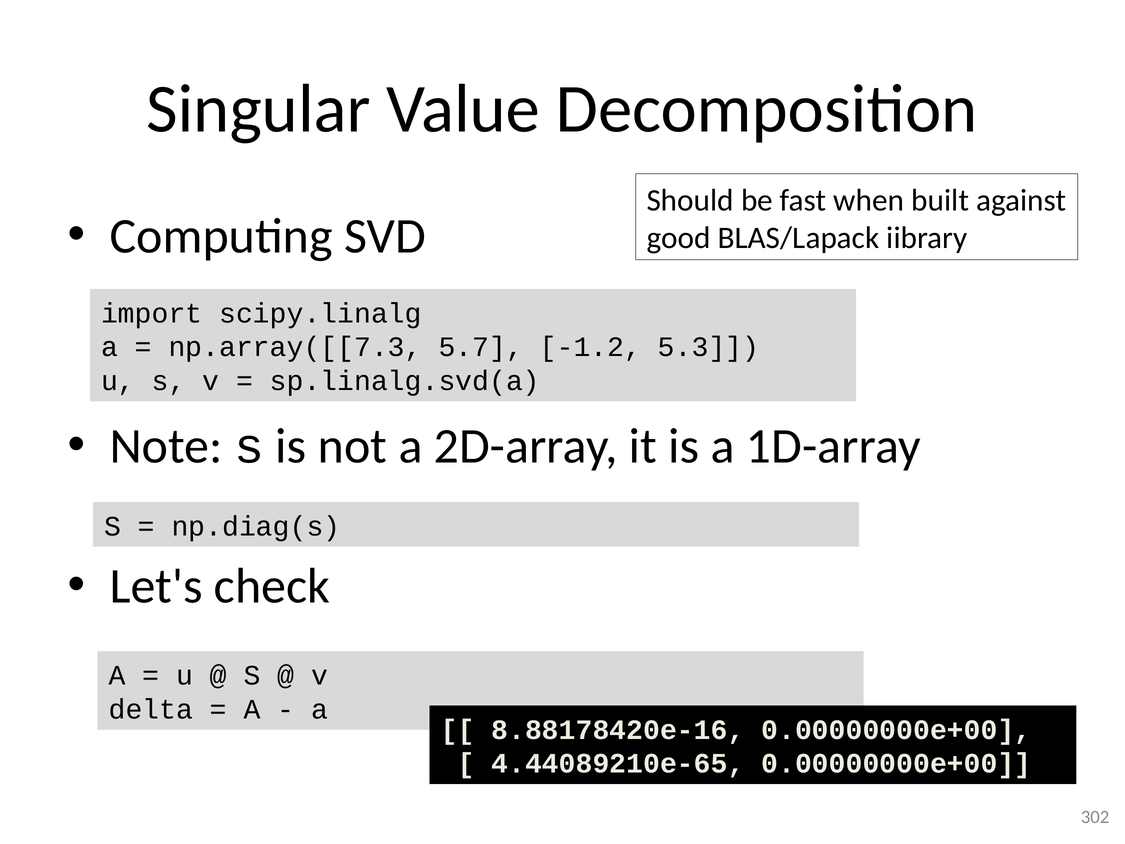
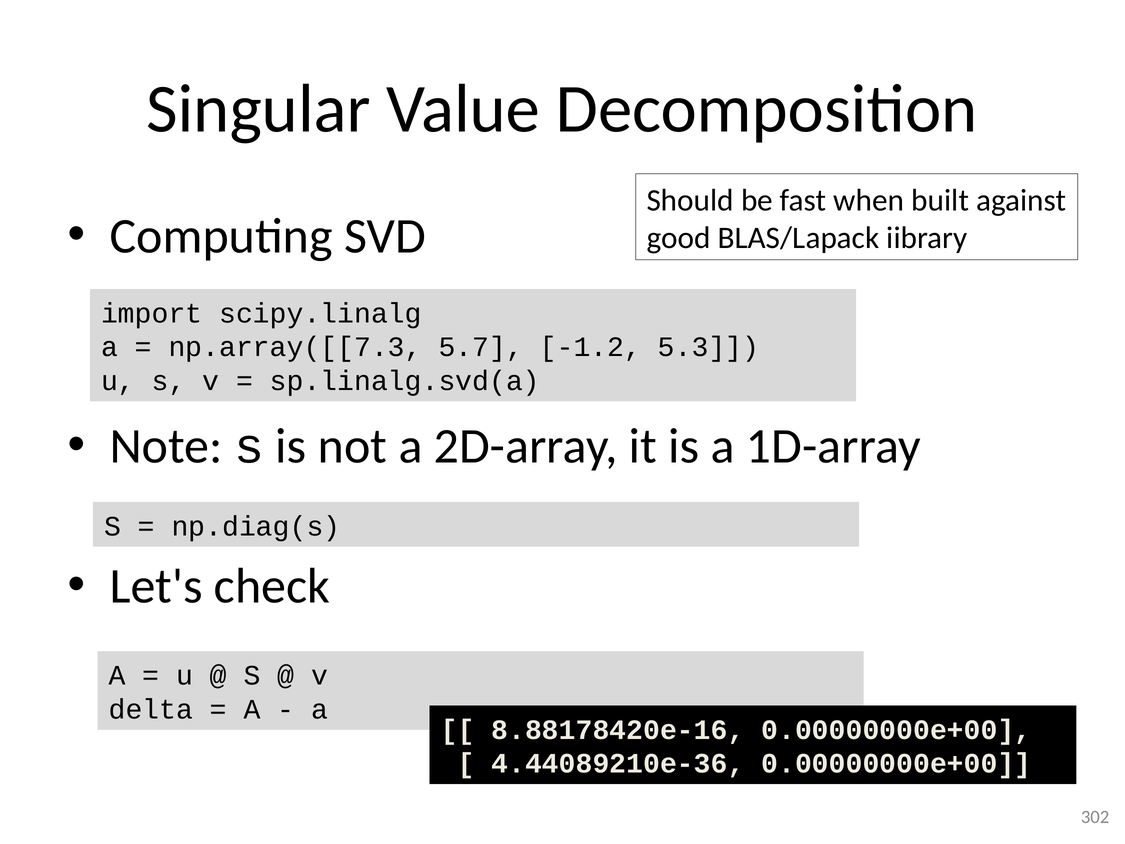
4.44089210e-65: 4.44089210e-65 -> 4.44089210e-36
